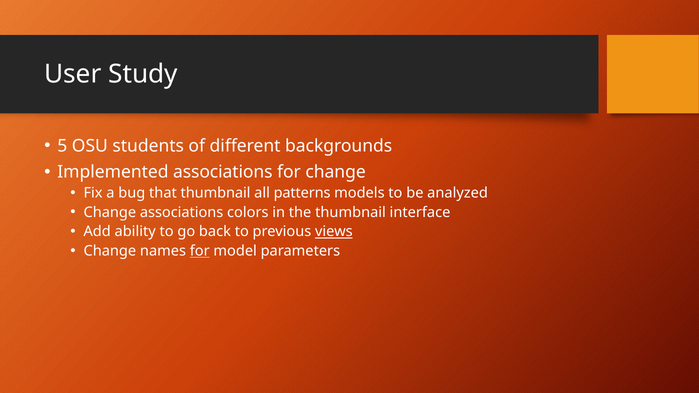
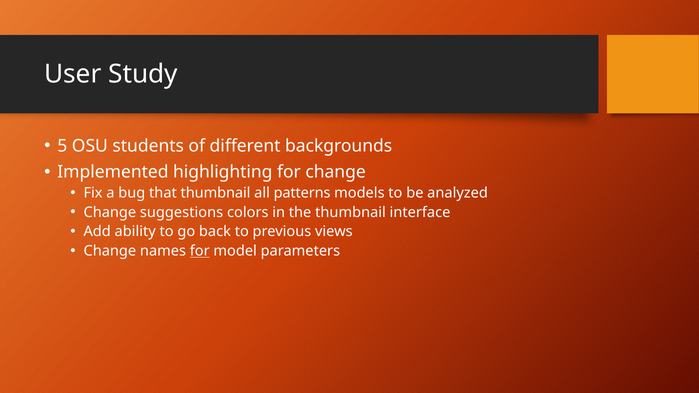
Implemented associations: associations -> highlighting
Change associations: associations -> suggestions
views underline: present -> none
